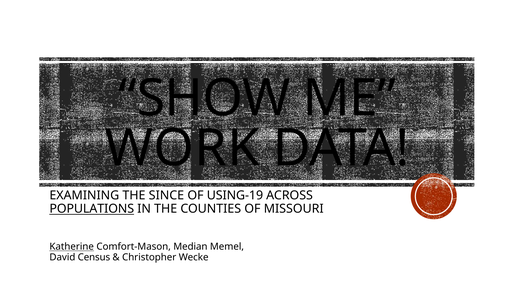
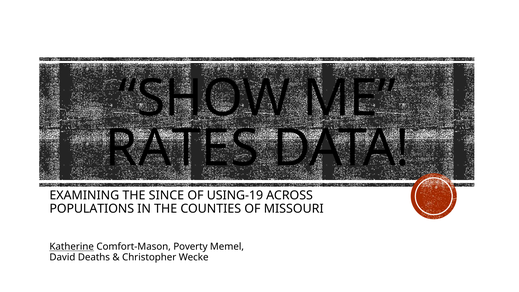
WORK: WORK -> RATES
POPULATIONS underline: present -> none
Median: Median -> Poverty
Census: Census -> Deaths
